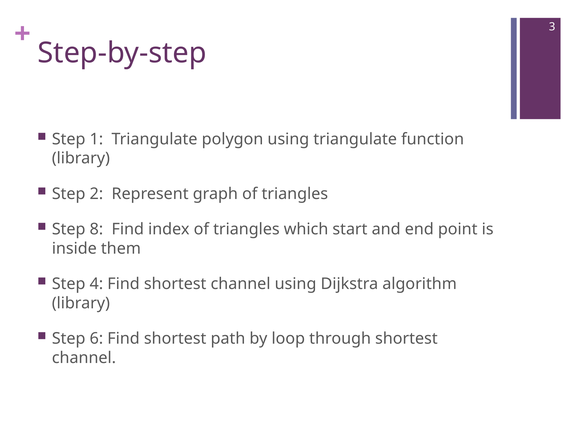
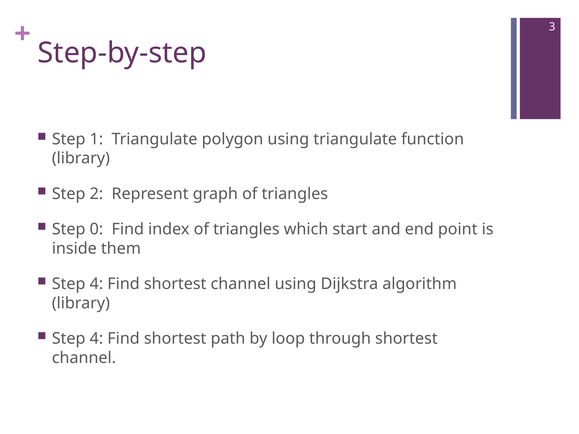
8: 8 -> 0
6 at (96, 339): 6 -> 4
